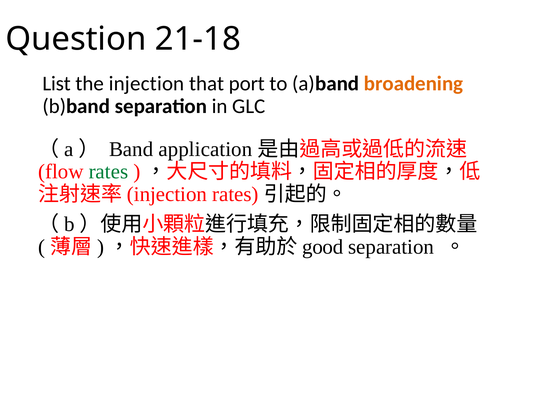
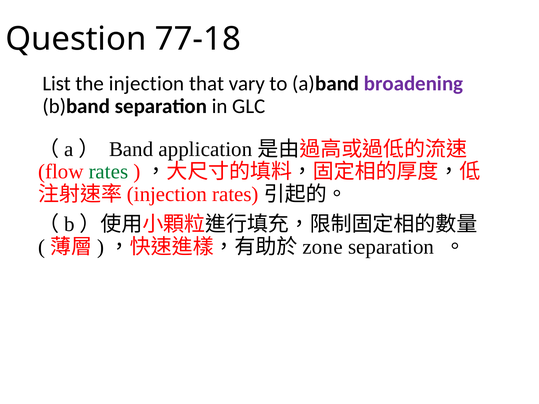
21-18: 21-18 -> 77-18
port: port -> vary
broadening colour: orange -> purple
good: good -> zone
